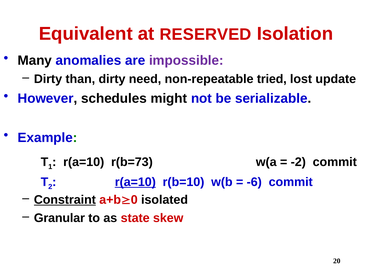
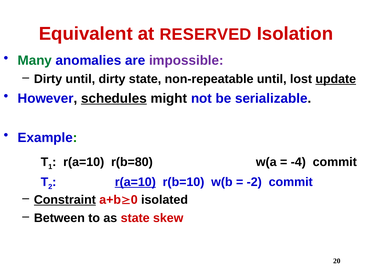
Many colour: black -> green
Dirty than: than -> until
dirty need: need -> state
non-repeatable tried: tried -> until
update underline: none -> present
schedules underline: none -> present
r(b=73: r(b=73 -> r(b=80
-2: -2 -> -4
-6: -6 -> -2
Granular: Granular -> Between
